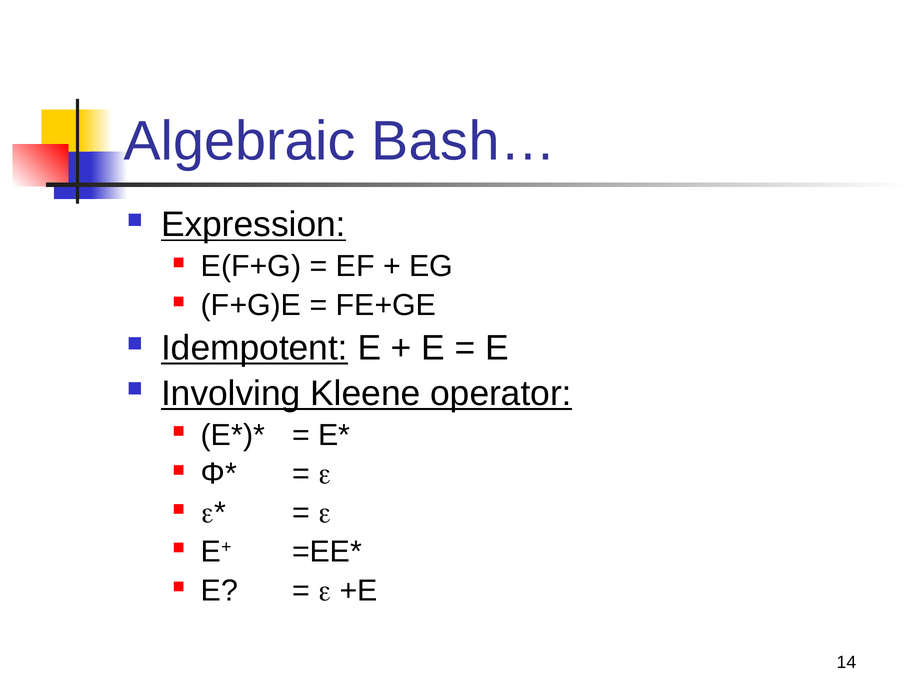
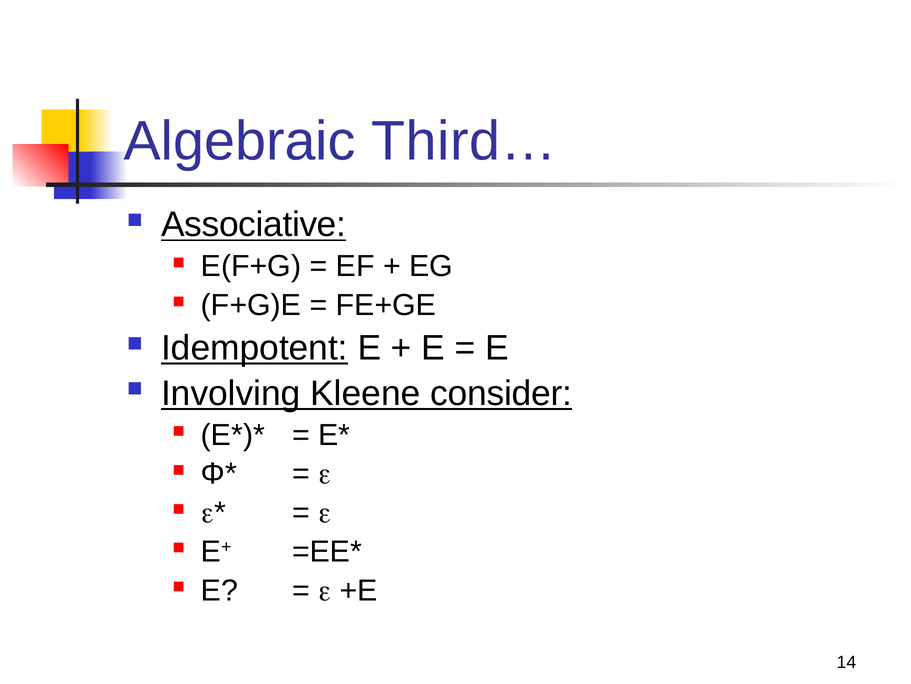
Bash…: Bash… -> Third…
Expression: Expression -> Associative
operator: operator -> consider
